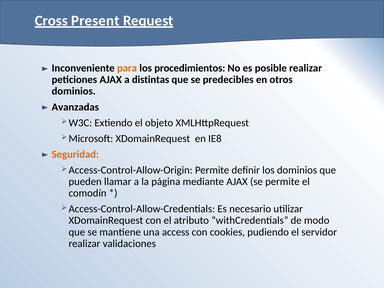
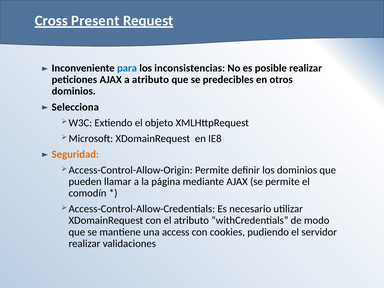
para colour: orange -> blue
procedimientos: procedimientos -> inconsistencias
a distintas: distintas -> atributo
Avanzadas: Avanzadas -> Selecciona
